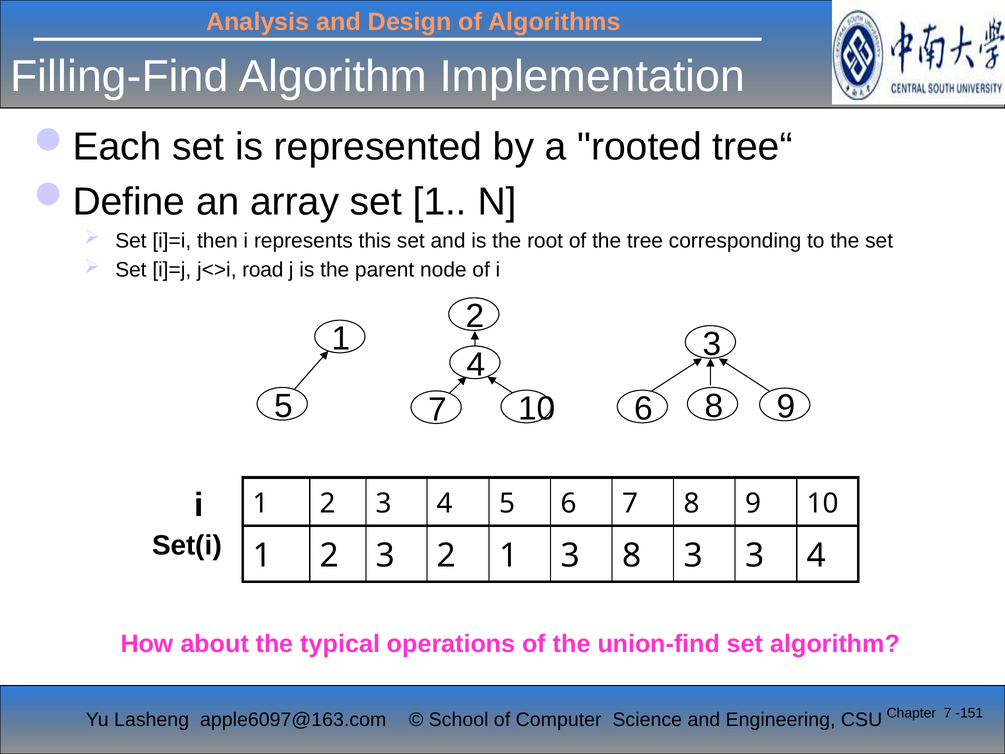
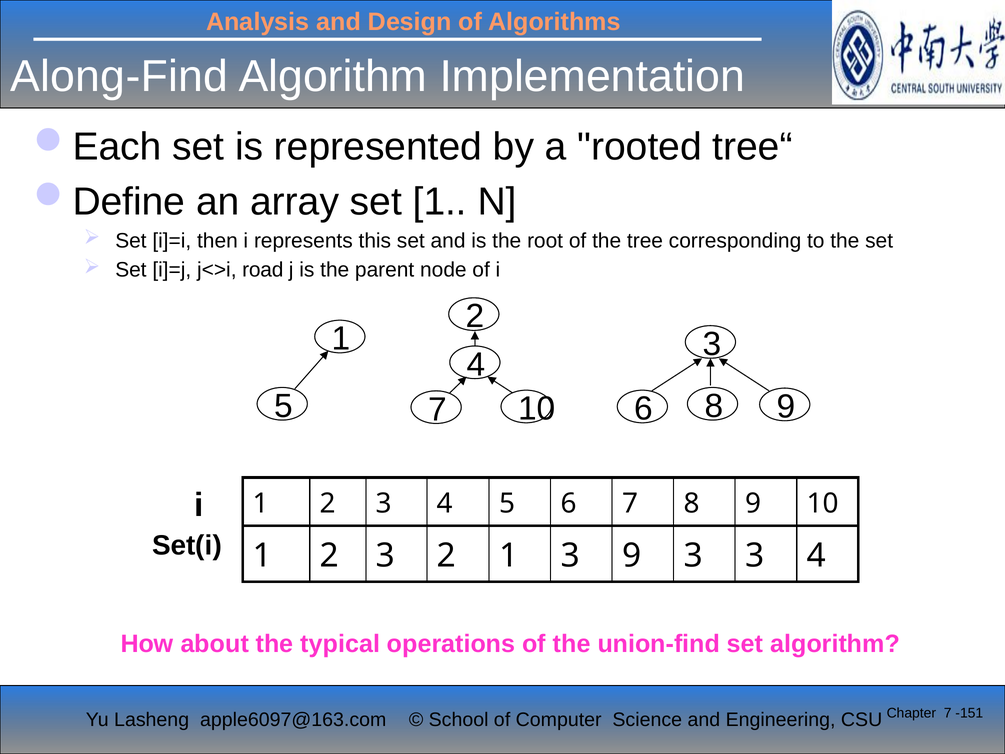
Filling-Find: Filling-Find -> Along-Find
3 8: 8 -> 9
